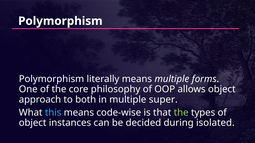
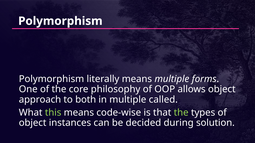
super: super -> called
this colour: light blue -> light green
isolated: isolated -> solution
